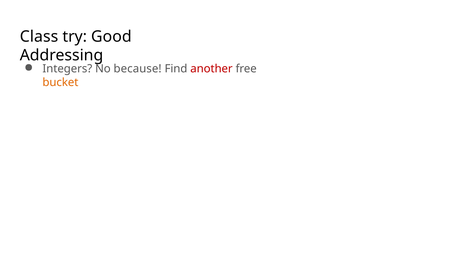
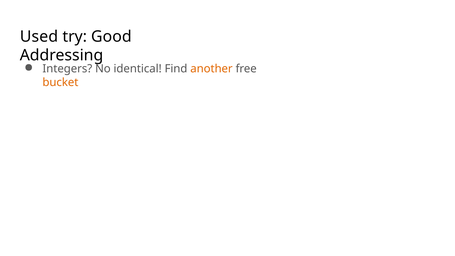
Class: Class -> Used
because: because -> identical
another colour: red -> orange
